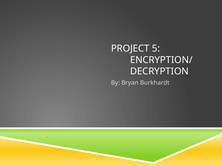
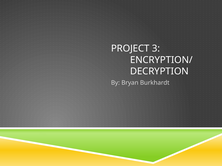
5: 5 -> 3
